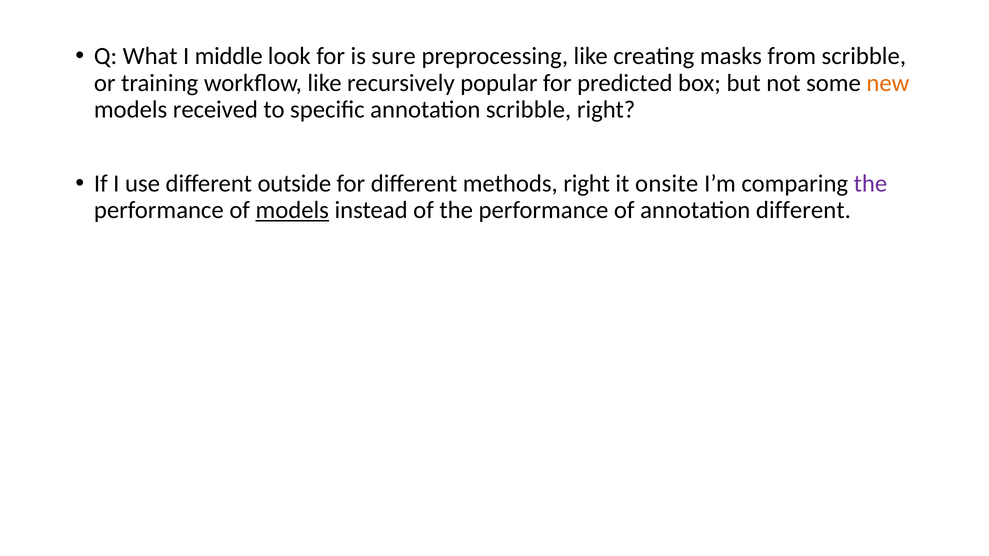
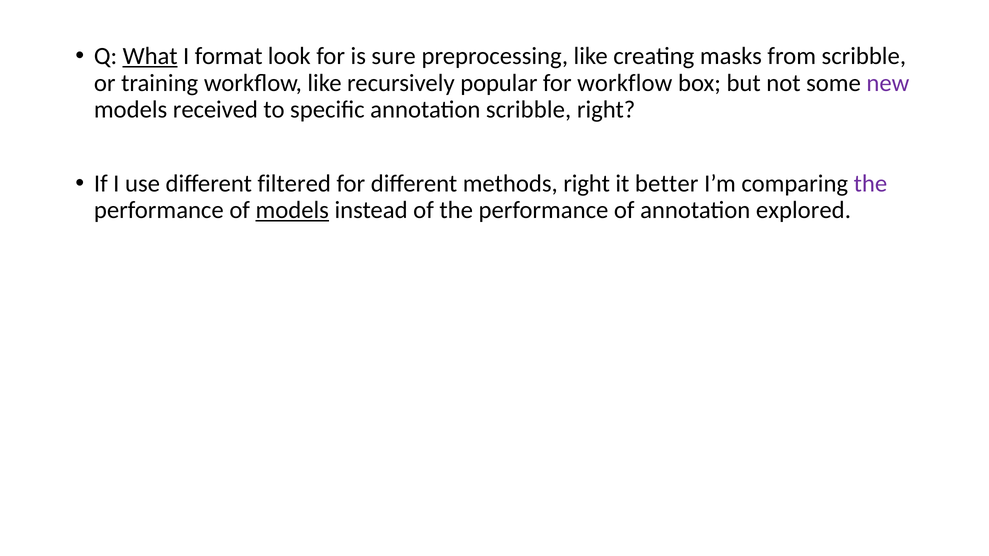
What underline: none -> present
middle: middle -> format
for predicted: predicted -> workflow
new colour: orange -> purple
outside: outside -> filtered
onsite: onsite -> better
annotation different: different -> explored
